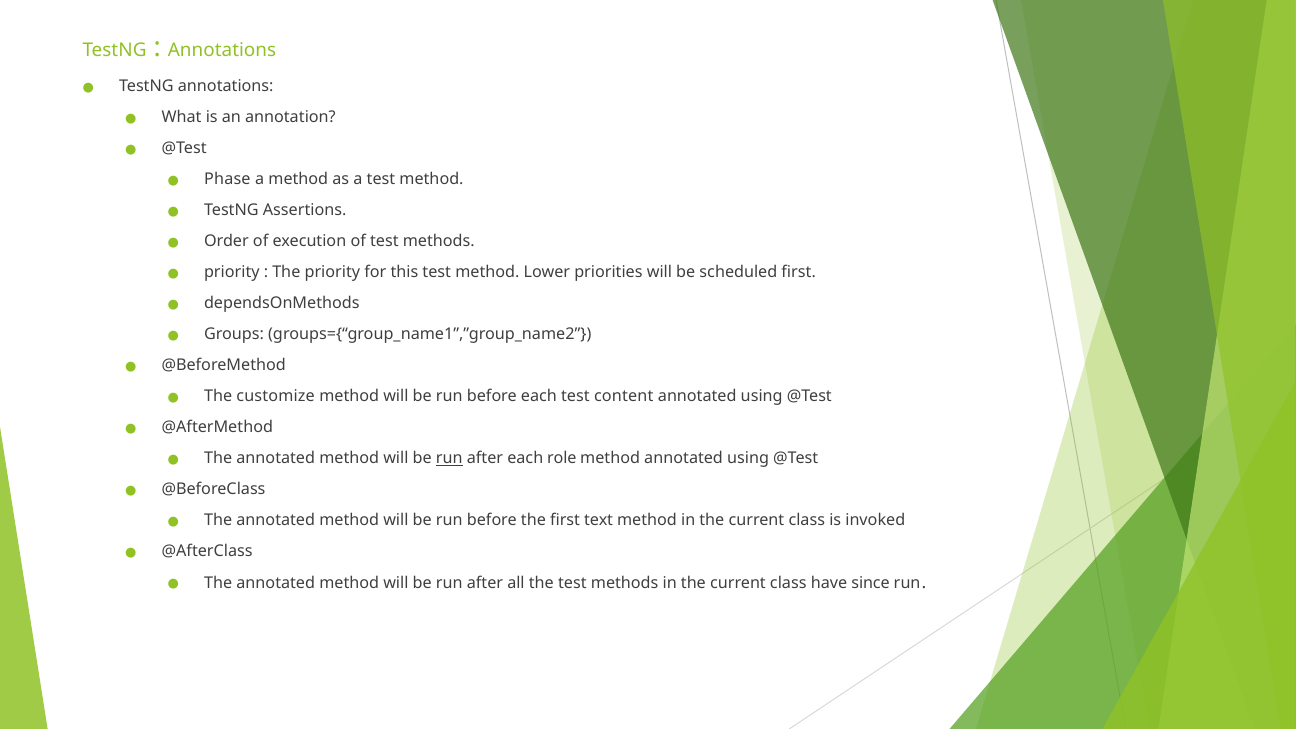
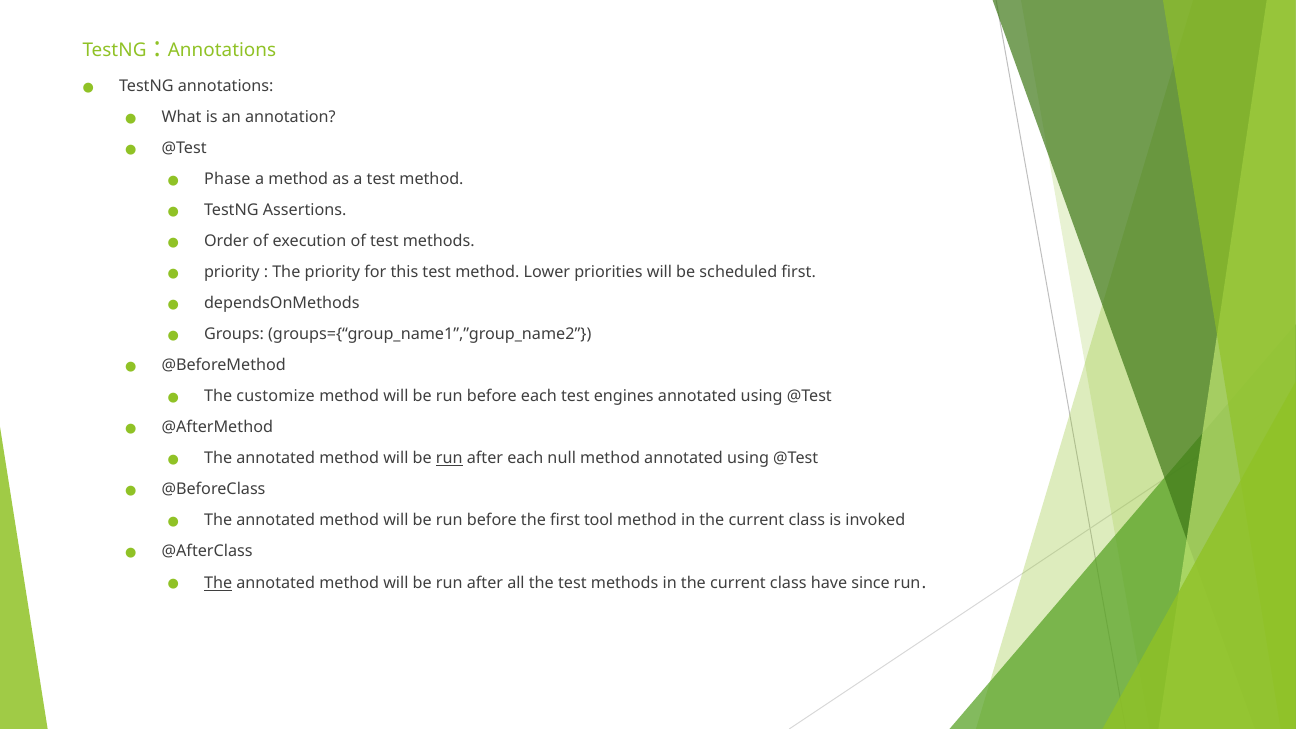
content: content -> engines
role: role -> null
text: text -> tool
The at (218, 583) underline: none -> present
